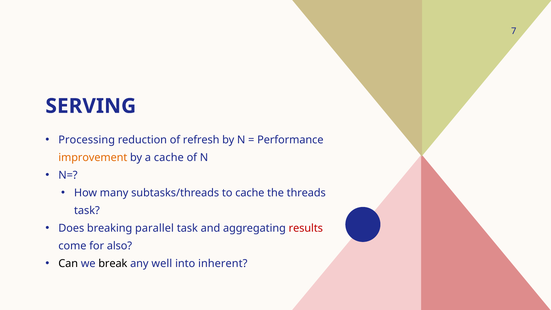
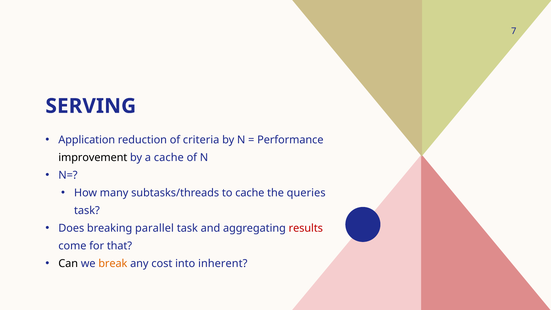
Processing: Processing -> Application
refresh: refresh -> criteria
improvement colour: orange -> black
threads: threads -> queries
also: also -> that
break colour: black -> orange
well: well -> cost
